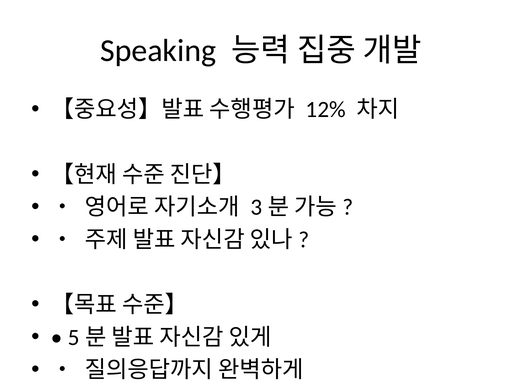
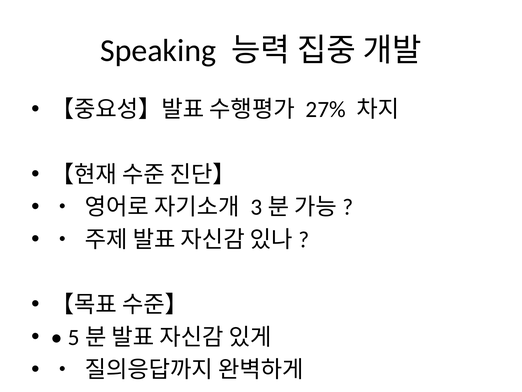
12%: 12% -> 27%
